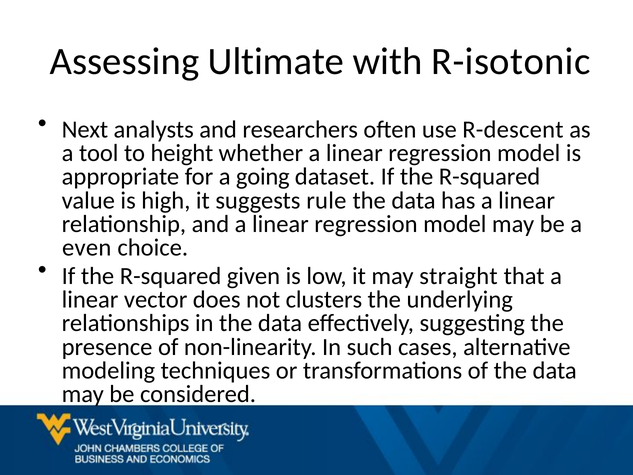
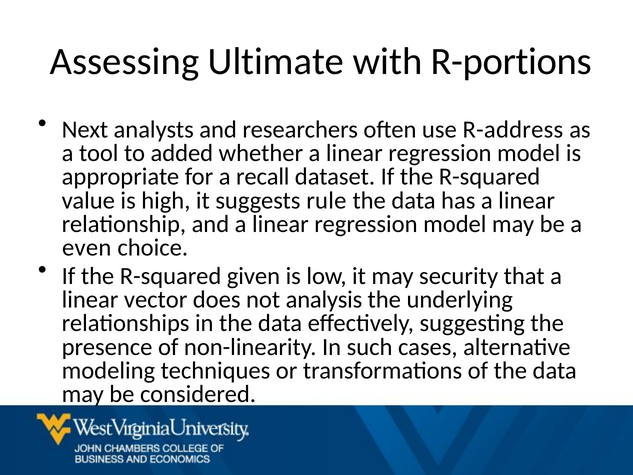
R-isotonic: R-isotonic -> R-portions
R-descent: R-descent -> R-address
height: height -> added
going: going -> recall
straight: straight -> security
clusters: clusters -> analysis
